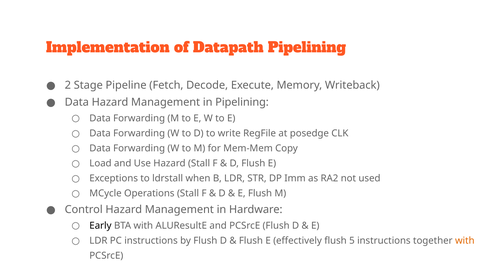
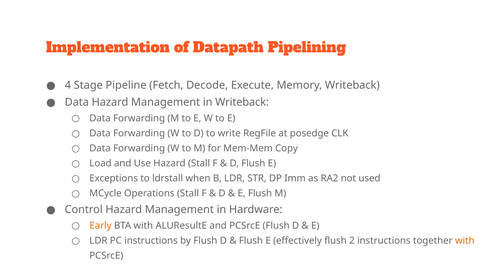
2: 2 -> 4
in Pipelining: Pipelining -> Writeback
Early colour: black -> orange
5: 5 -> 2
